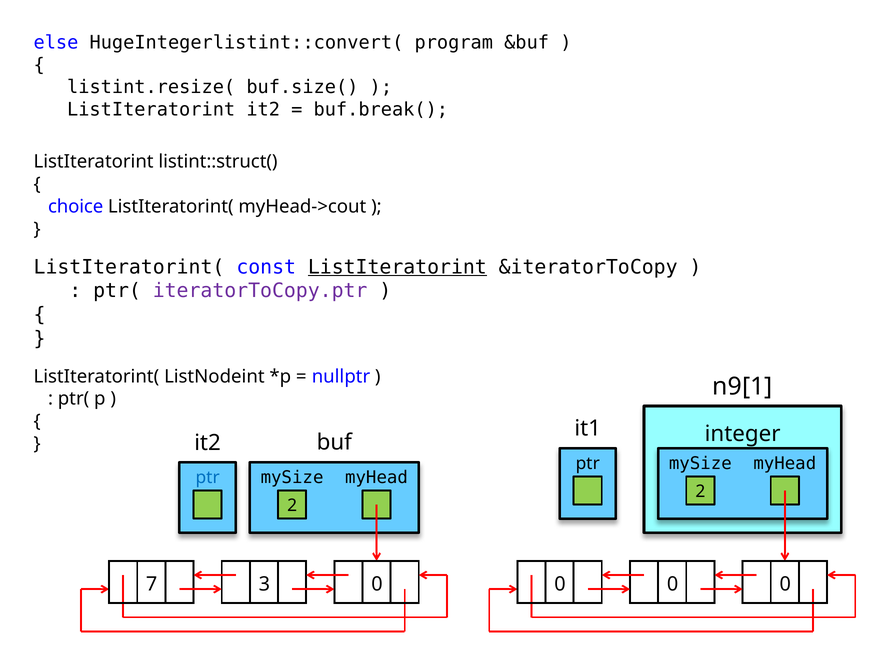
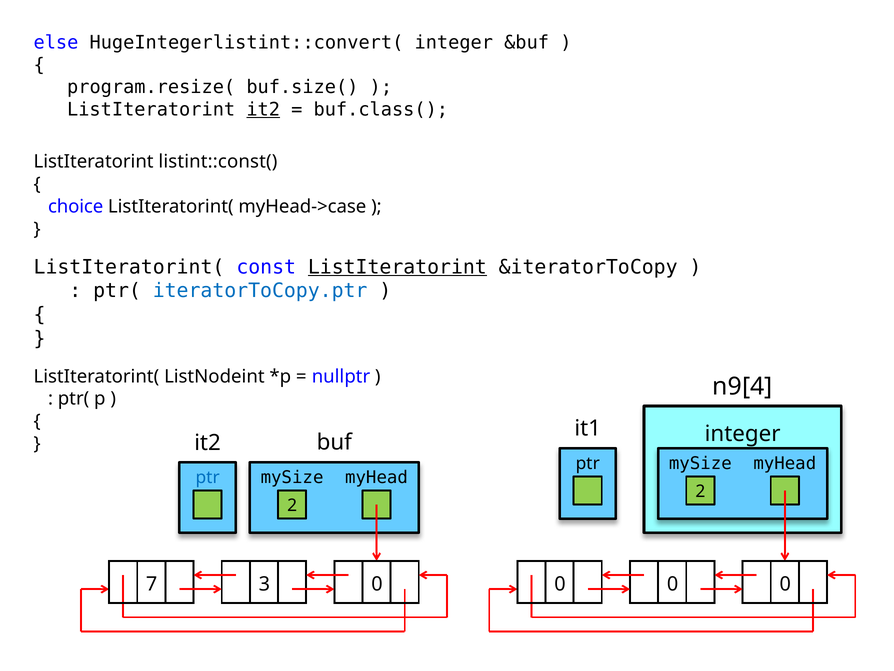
HugeIntegerlistint::convert( program: program -> integer
listint.resize(: listint.resize( -> program.resize(
it2 at (263, 110) underline: none -> present
buf.break(: buf.break( -> buf.class(
listint::struct(: listint::struct( -> listint::const(
myHead->cout: myHead->cout -> myHead->case
iteratorToCopy.ptr colour: purple -> blue
n9[1: n9[1 -> n9[4
